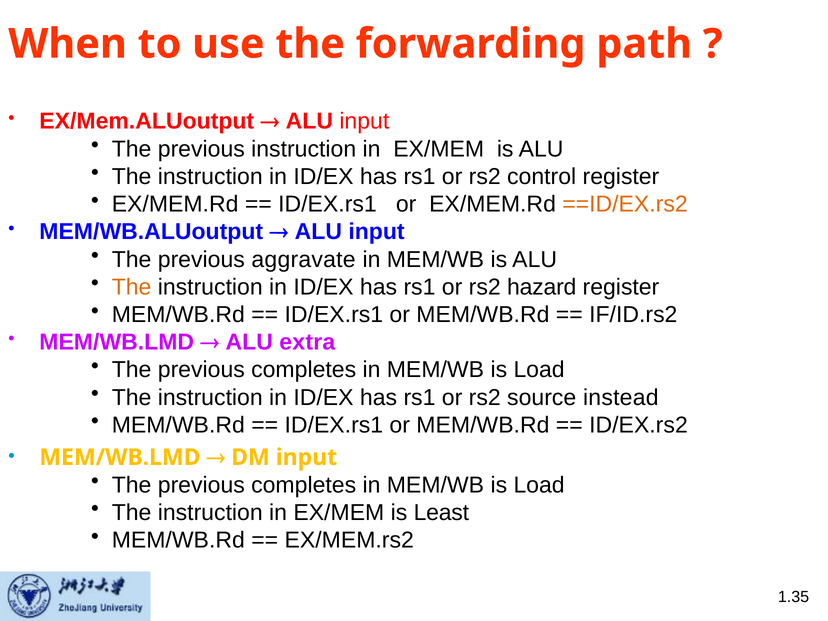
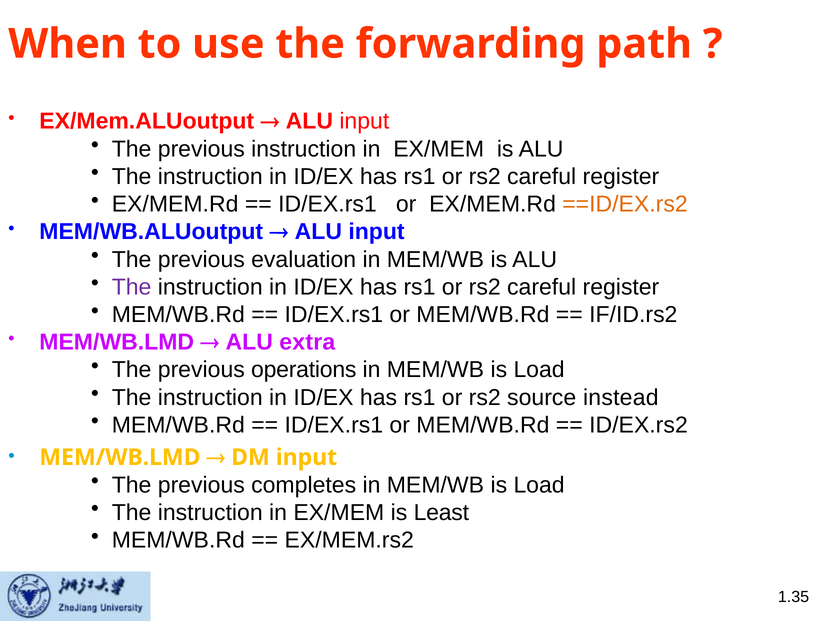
control at (542, 177): control -> careful
aggravate: aggravate -> evaluation
The at (132, 287) colour: orange -> purple
hazard at (542, 287): hazard -> careful
completes at (304, 370): completes -> operations
